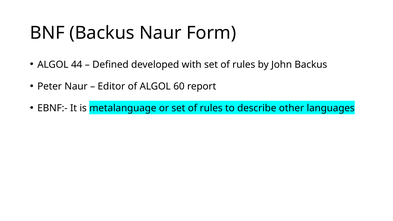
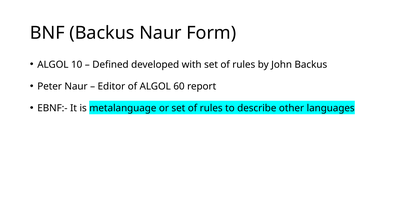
44: 44 -> 10
